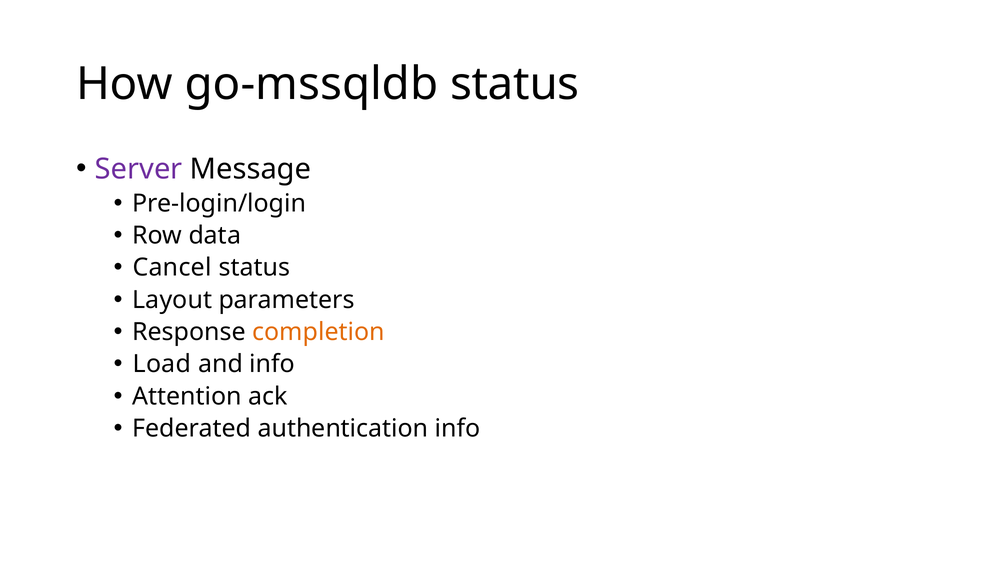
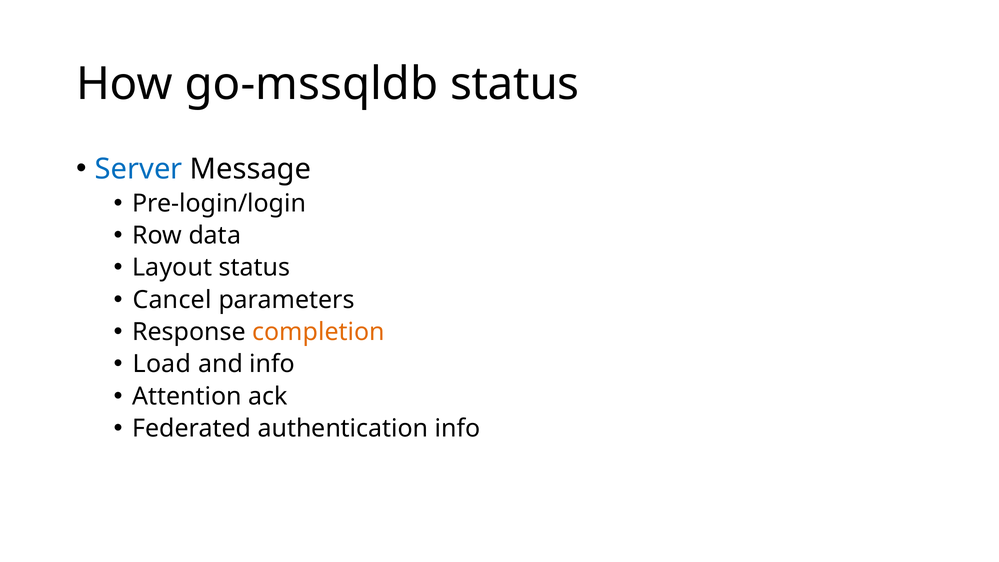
Server colour: purple -> blue
Cancel: Cancel -> Layout
Layout: Layout -> Cancel
